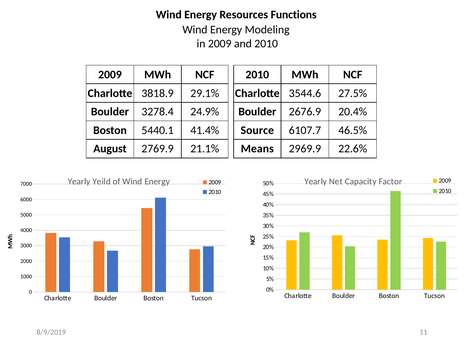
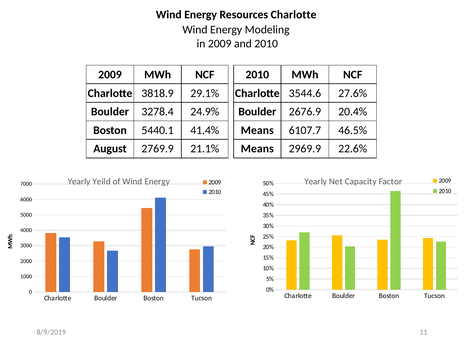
Resources Functions: Functions -> Charlotte
27.5%: 27.5% -> 27.6%
Source at (257, 130): Source -> Means
